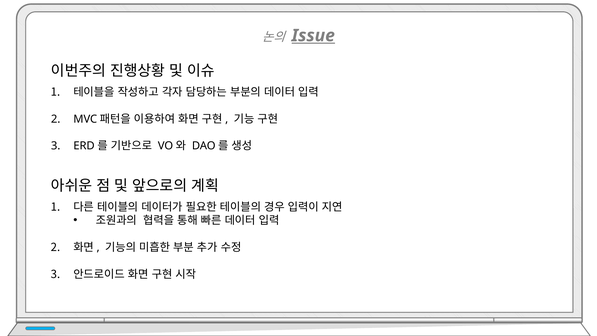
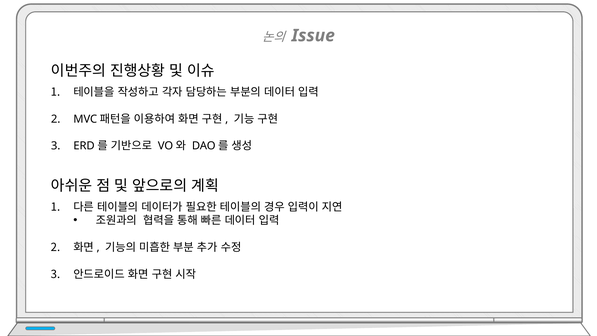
Issue underline: present -> none
